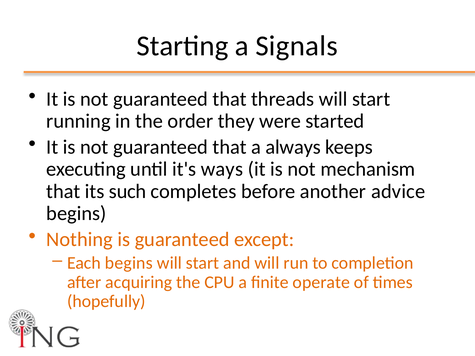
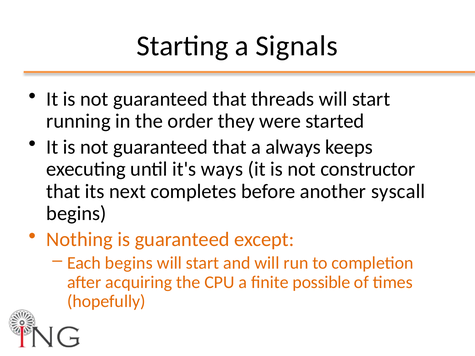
mechanism: mechanism -> constructor
such: such -> next
advice: advice -> syscall
operate: operate -> possible
